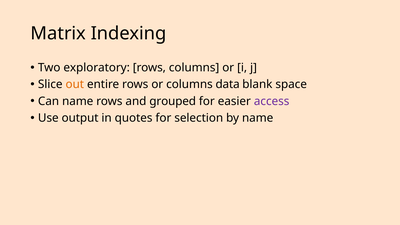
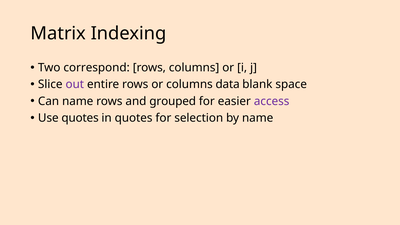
exploratory: exploratory -> correspond
out colour: orange -> purple
Use output: output -> quotes
